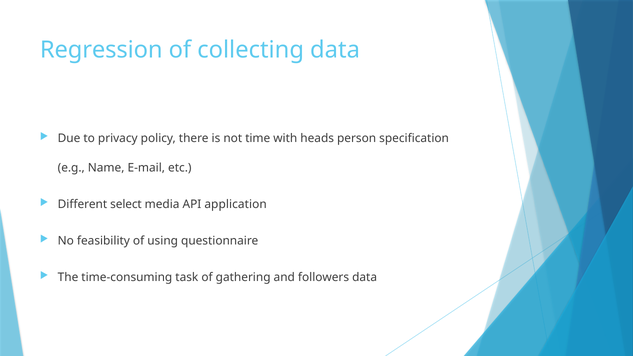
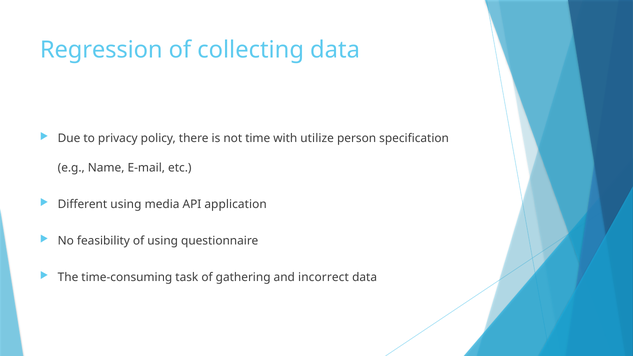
heads: heads -> utilize
Different select: select -> using
followers: followers -> incorrect
